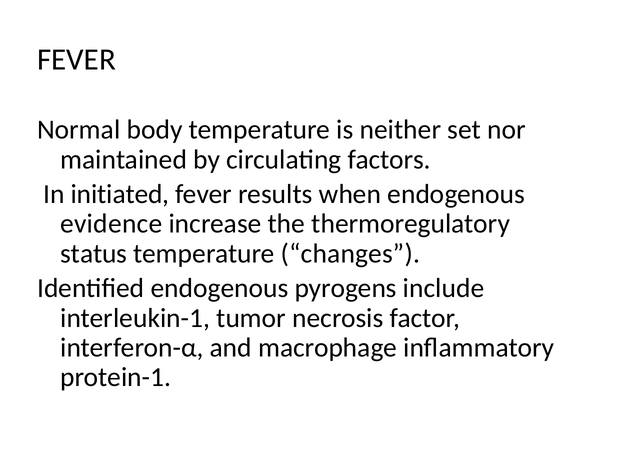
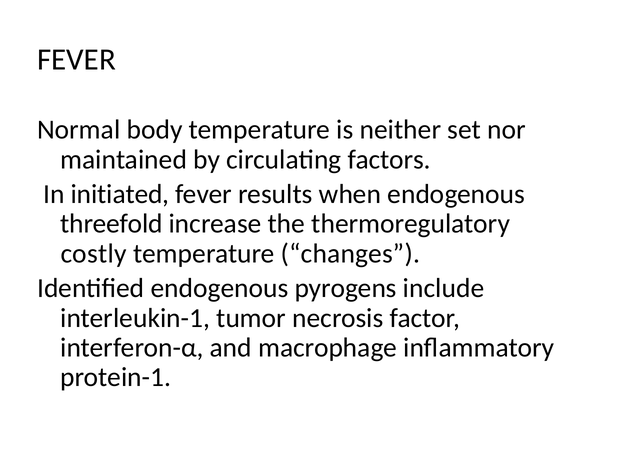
evidence: evidence -> threefold
status: status -> costly
